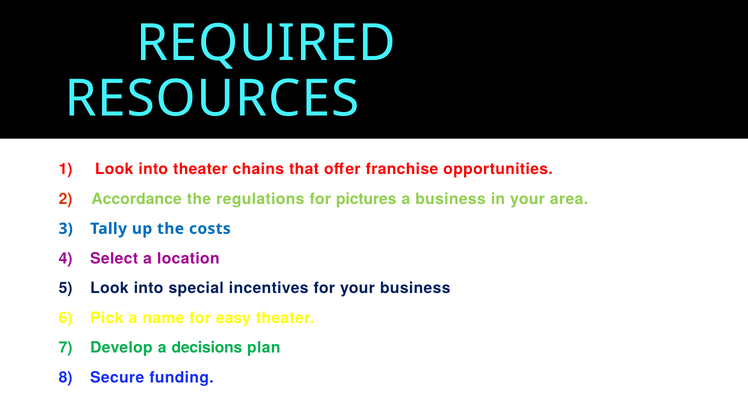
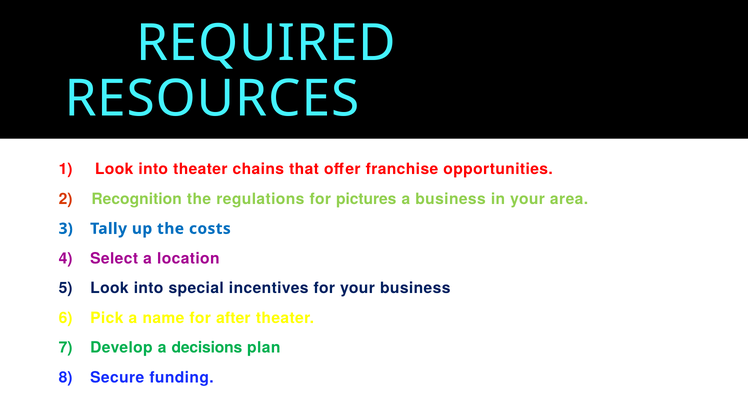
Accordance: Accordance -> Recognition
easy: easy -> after
